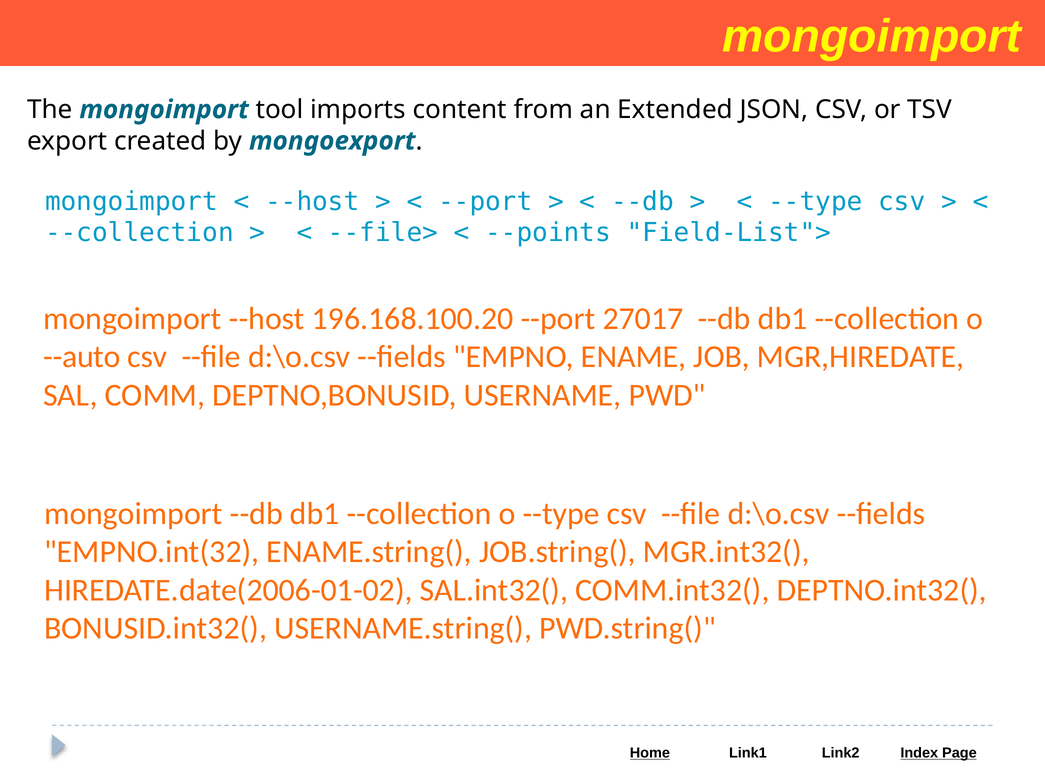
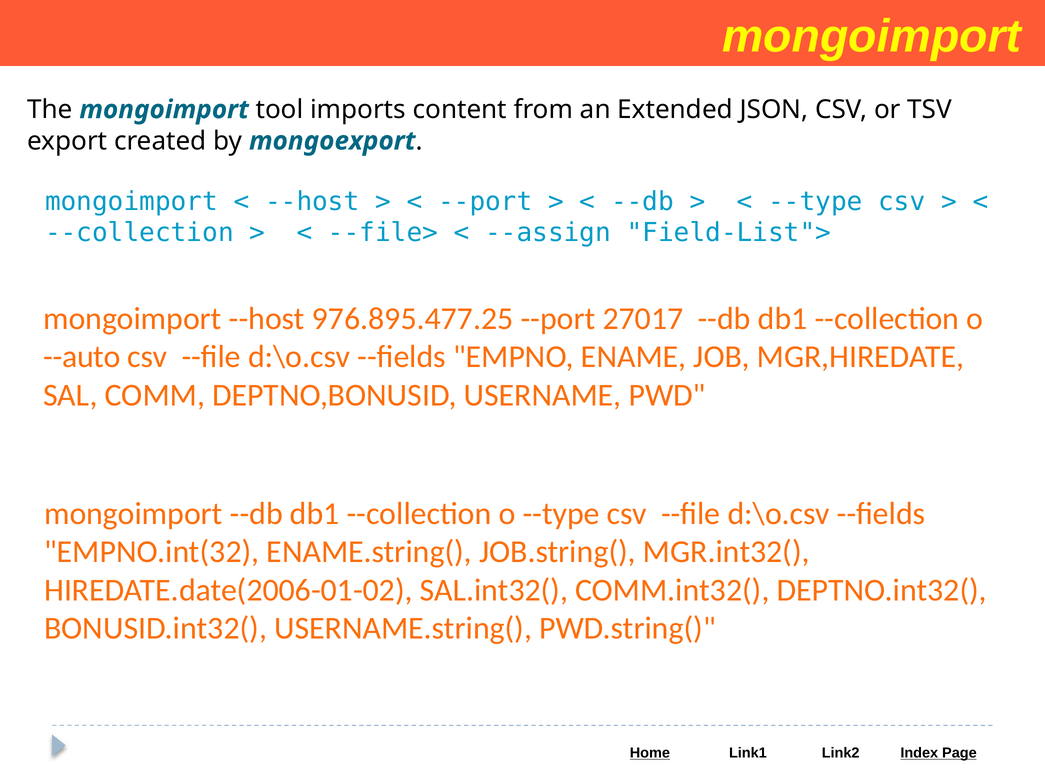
--points: --points -> --assign
196.168.100.20: 196.168.100.20 -> 976.895.477.25
